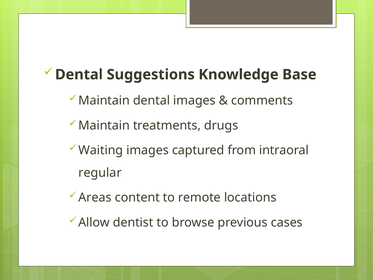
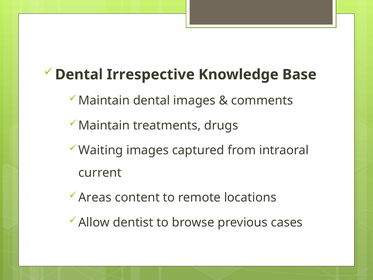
Suggestions: Suggestions -> Irrespective
regular: regular -> current
